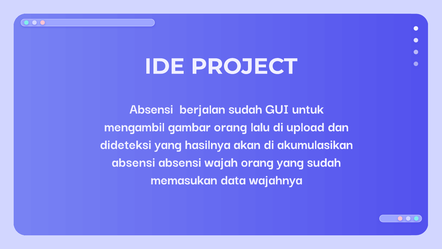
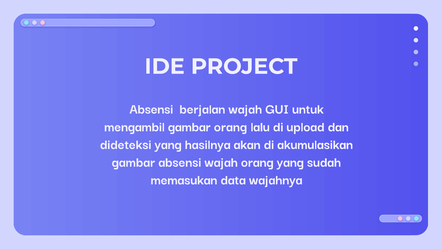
berjalan sudah: sudah -> wajah
absensi at (133, 162): absensi -> gambar
